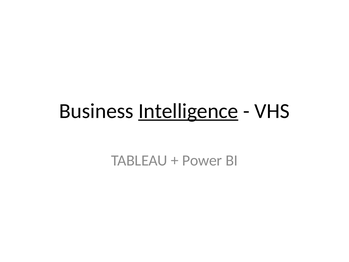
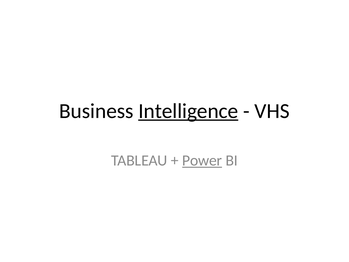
Power underline: none -> present
